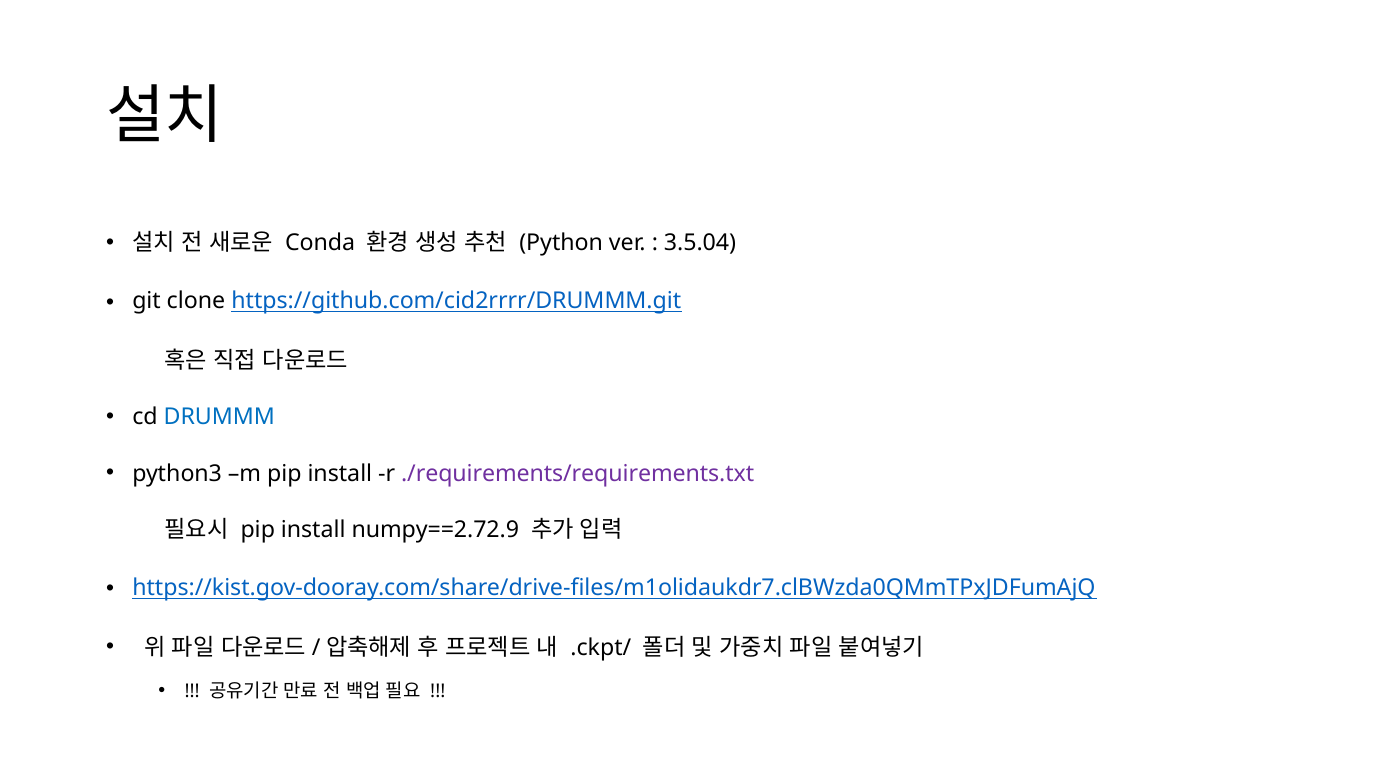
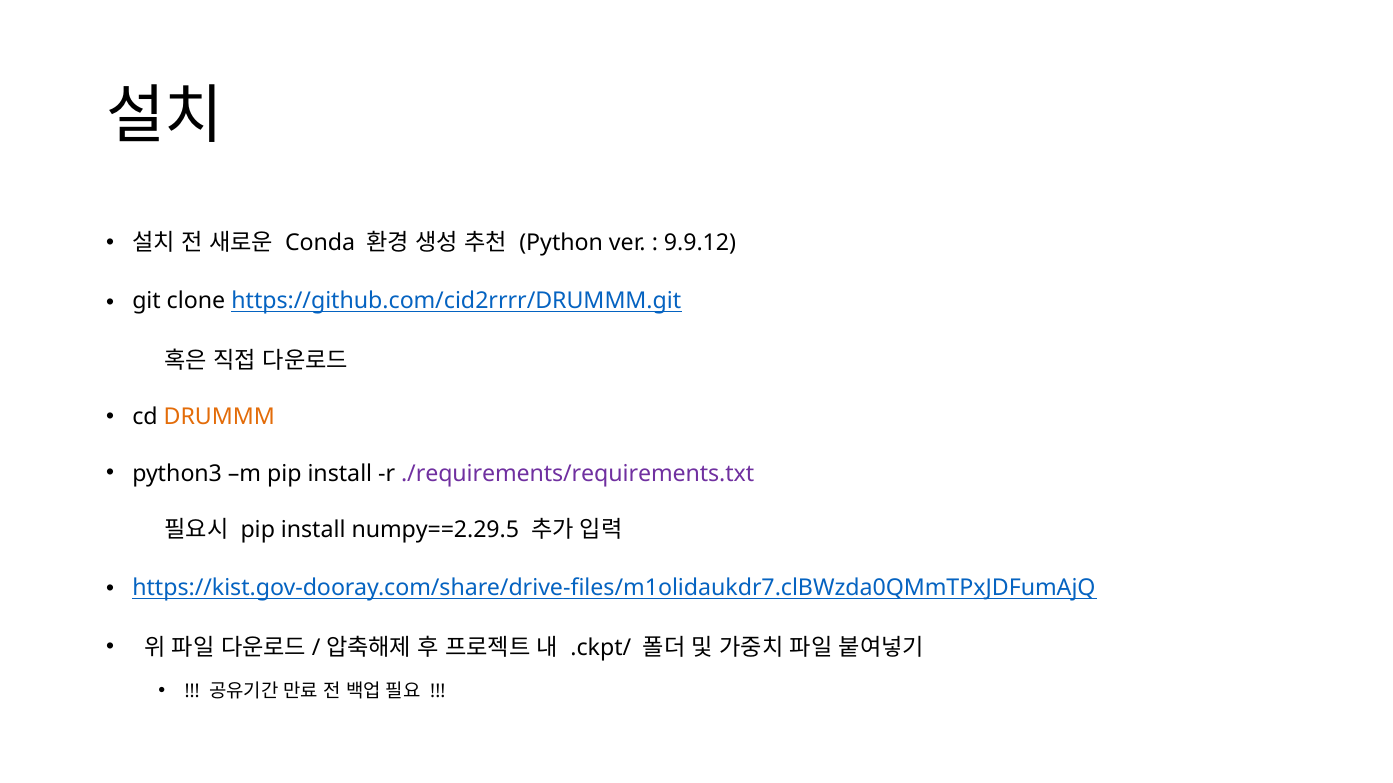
3.5.04: 3.5.04 -> 9.9.12
DRUMMM colour: blue -> orange
numpy==2.72.9: numpy==2.72.9 -> numpy==2.29.5
